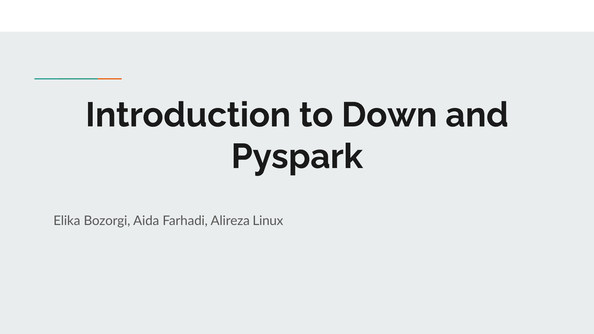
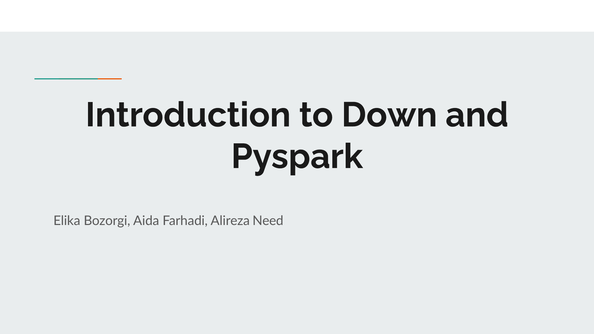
Linux: Linux -> Need
